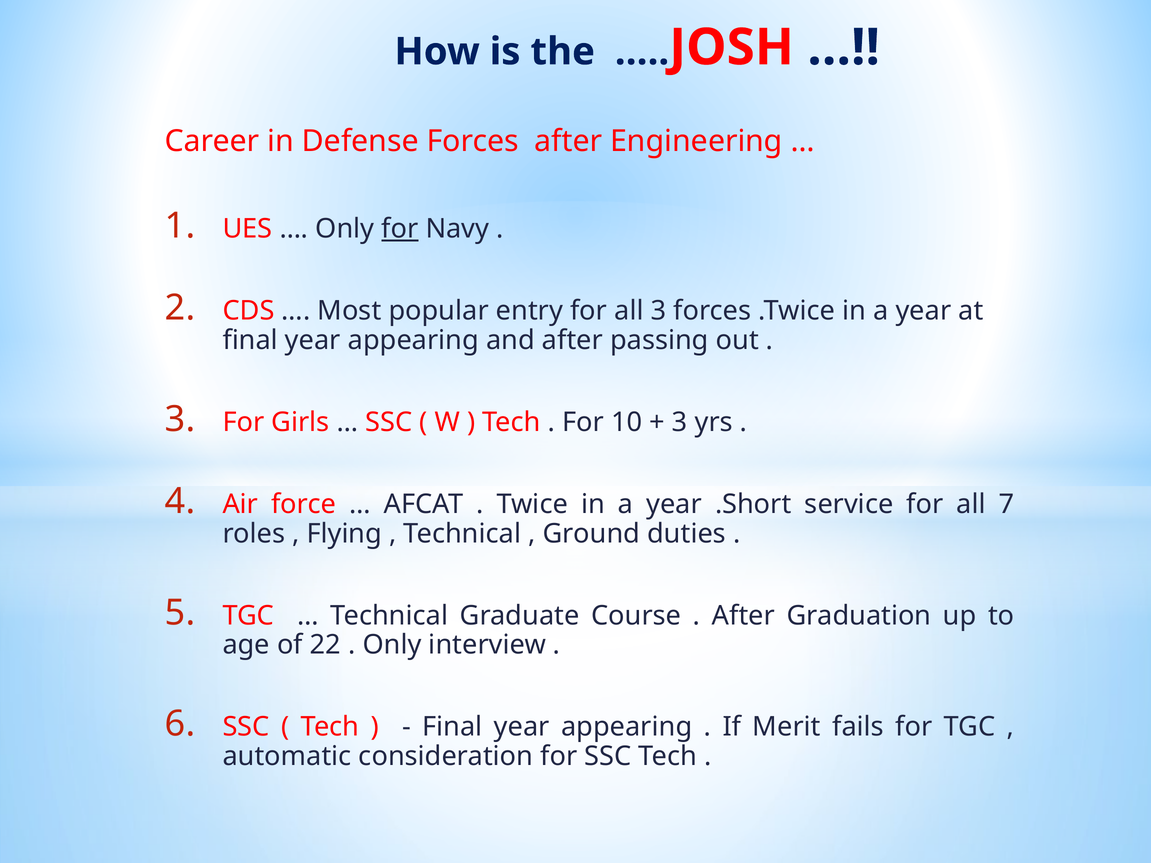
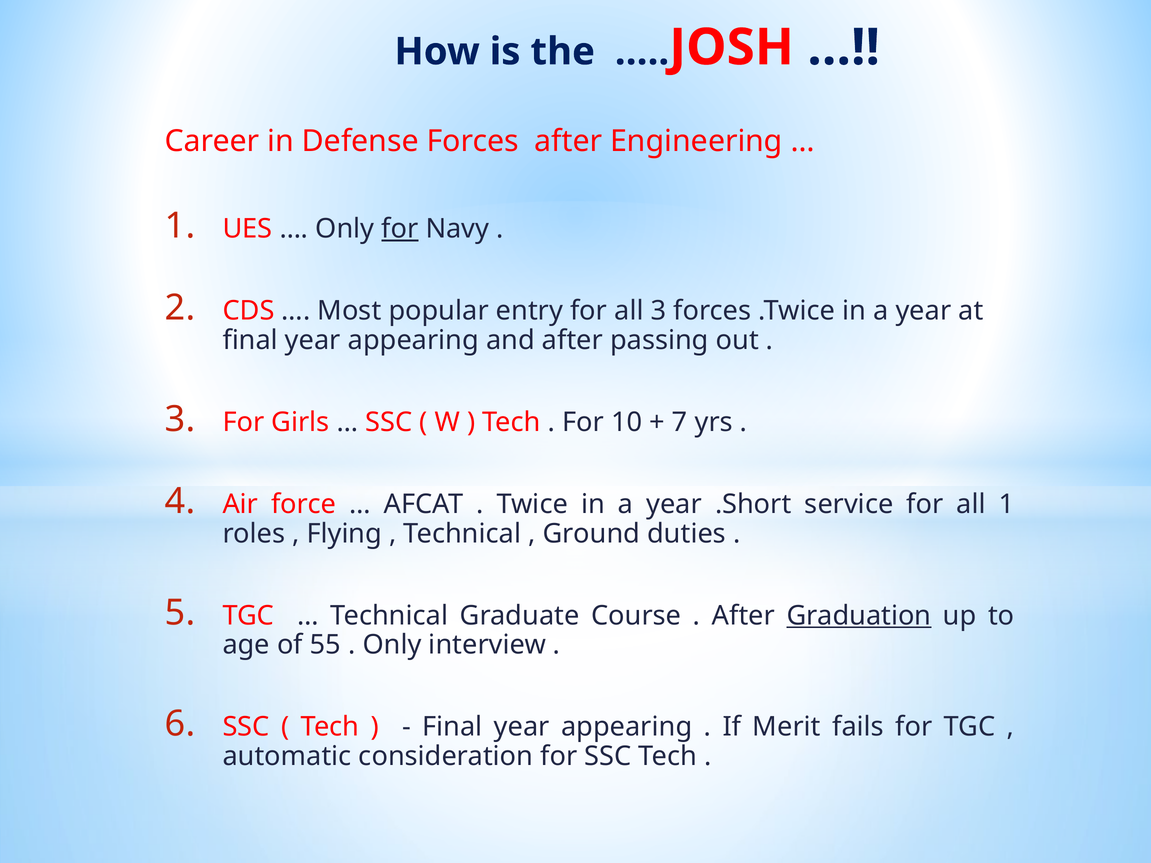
3 at (680, 422): 3 -> 7
all 7: 7 -> 1
Graduation underline: none -> present
22: 22 -> 55
